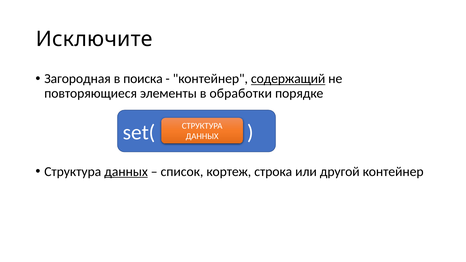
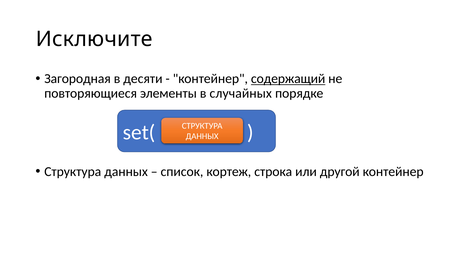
поиска: поиска -> десяти
обработки: обработки -> случайных
данных at (126, 172) underline: present -> none
